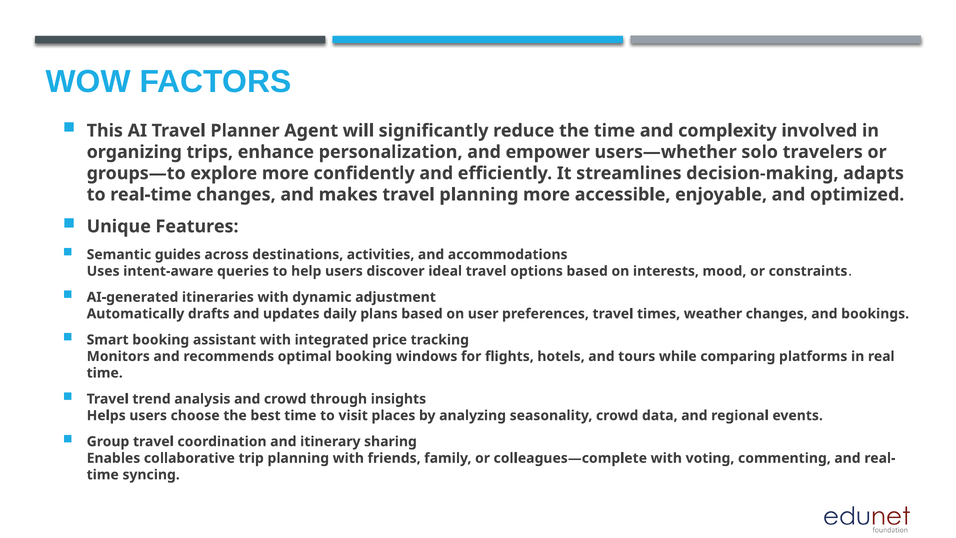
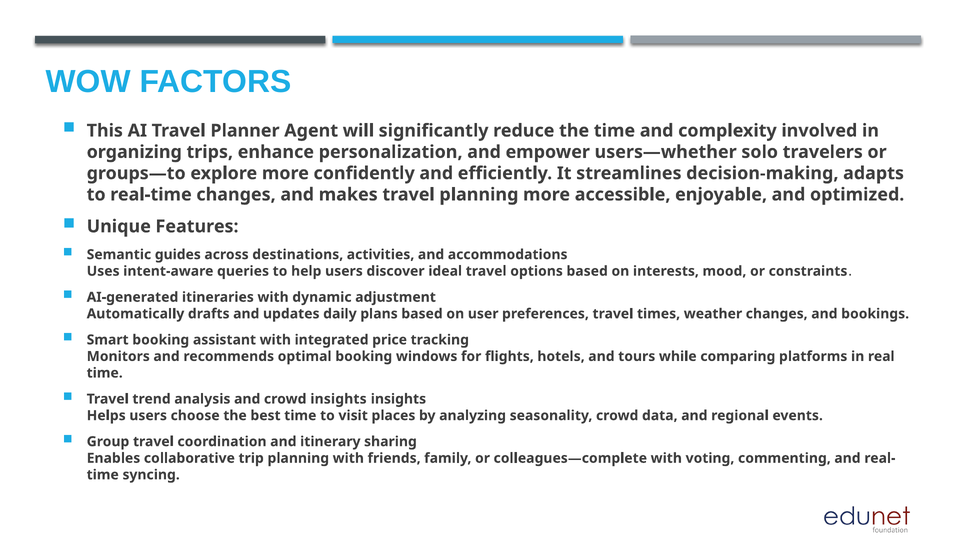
crowd through: through -> insights
